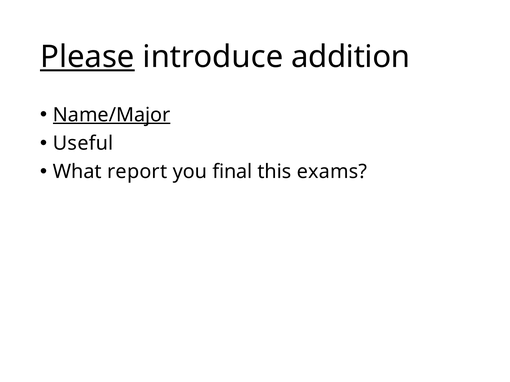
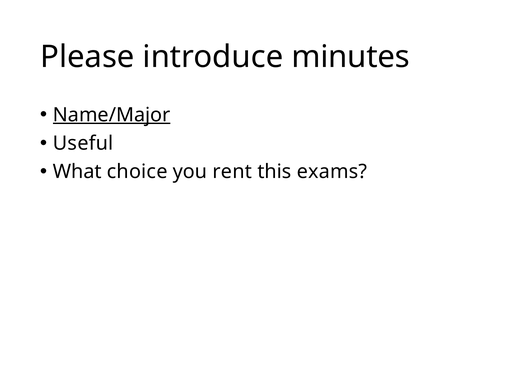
Please underline: present -> none
addition: addition -> minutes
report: report -> choice
final: final -> rent
